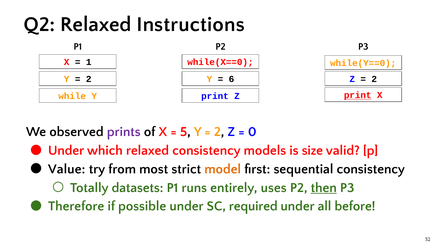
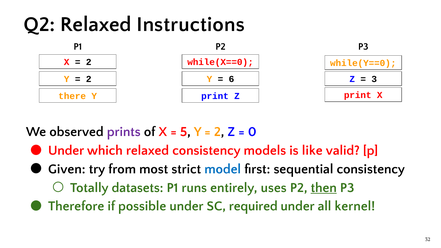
1 at (89, 62): 1 -> 2
2 at (374, 79): 2 -> 3
print at (358, 95) underline: present -> none
while: while -> there
size: size -> like
Value: Value -> Given
model colour: orange -> blue
before: before -> kernel
